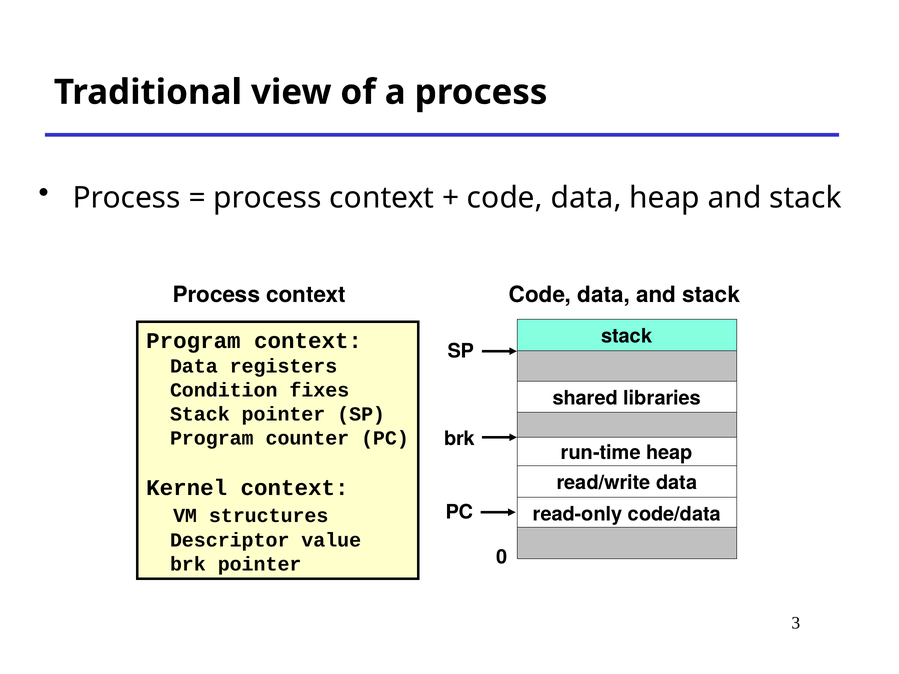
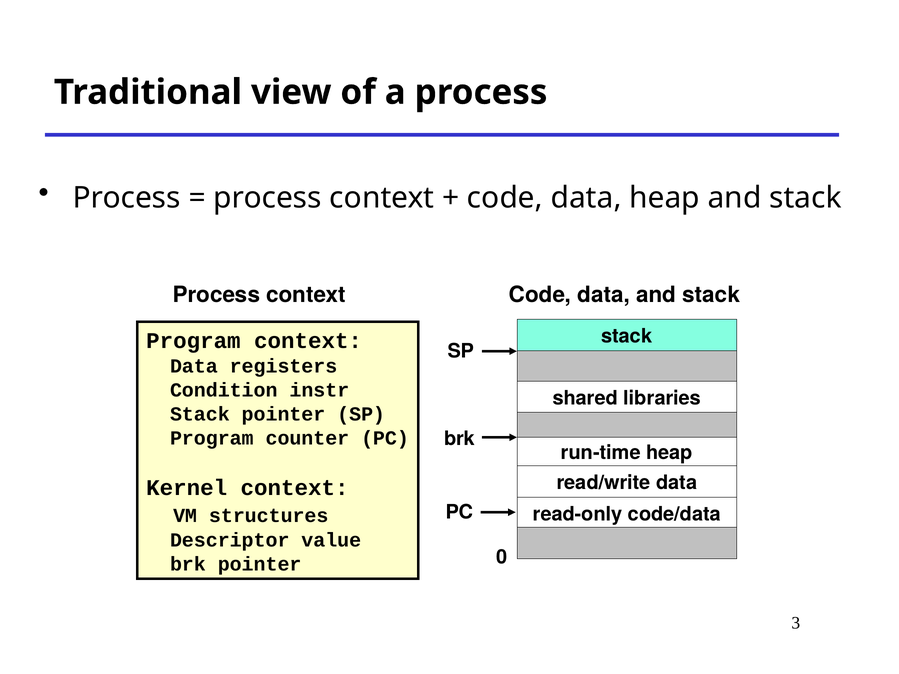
fixes: fixes -> instr
